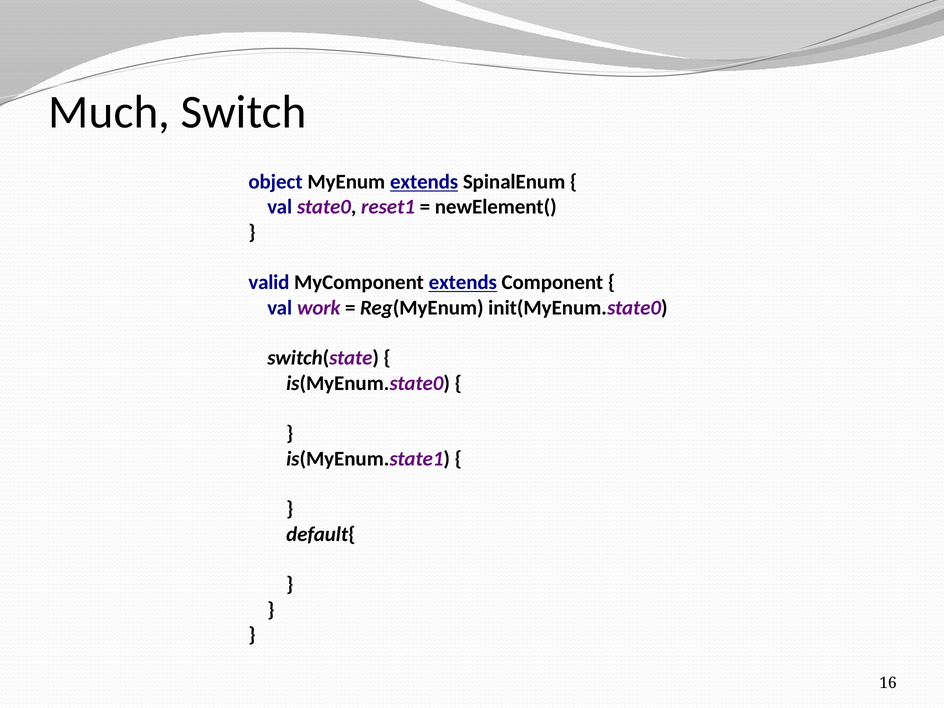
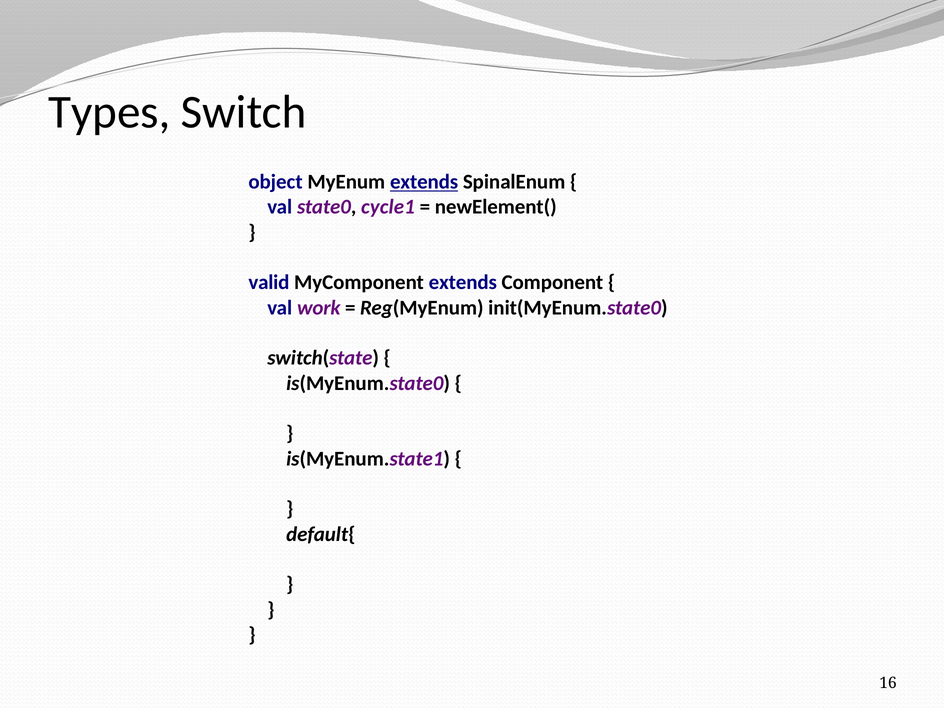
Much: Much -> Types
reset1: reset1 -> cycle1
extends at (463, 283) underline: present -> none
